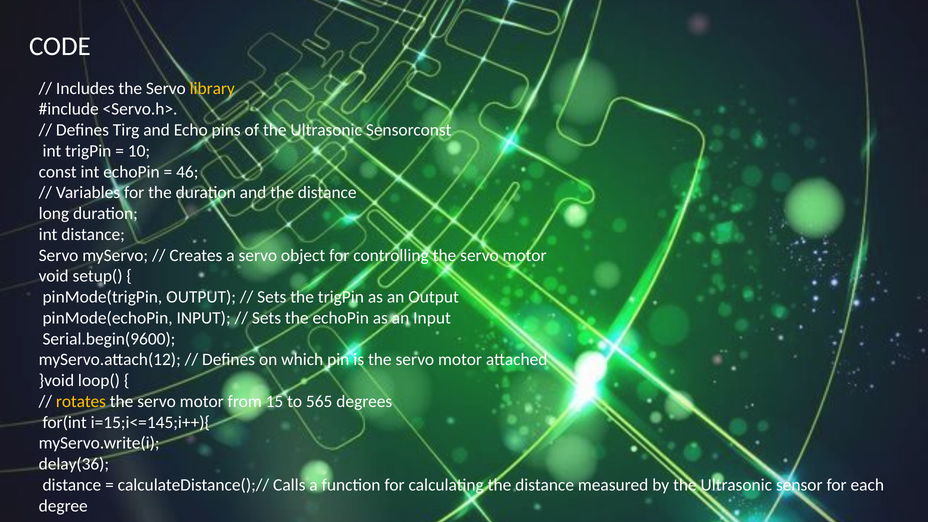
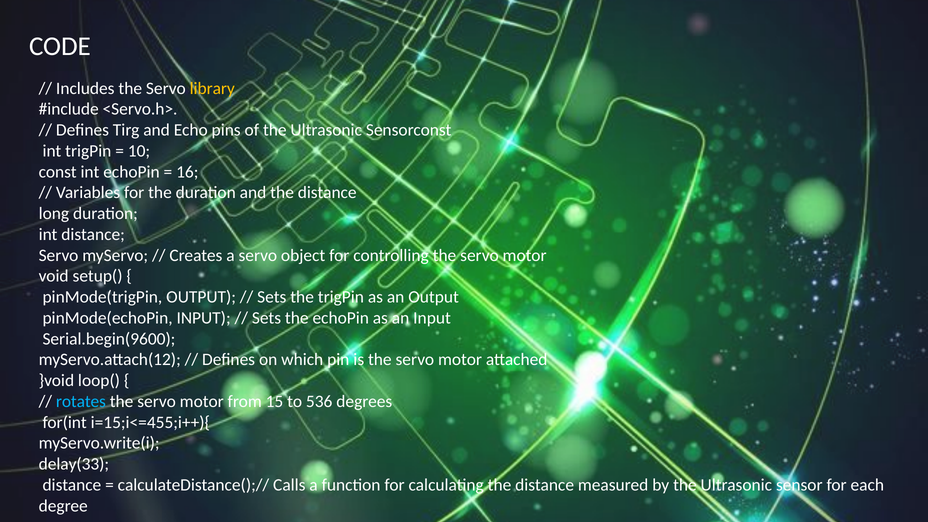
46: 46 -> 16
rotates colour: yellow -> light blue
565: 565 -> 536
i=15;i<=145;i++){: i=15;i<=145;i++){ -> i=15;i<=455;i++){
delay(36: delay(36 -> delay(33
